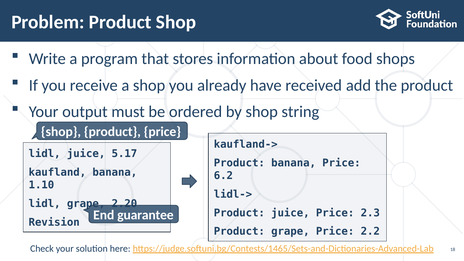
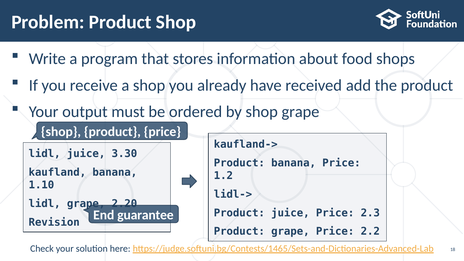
shop string: string -> grape
5.17: 5.17 -> 3.30
6.2: 6.2 -> 1.2
